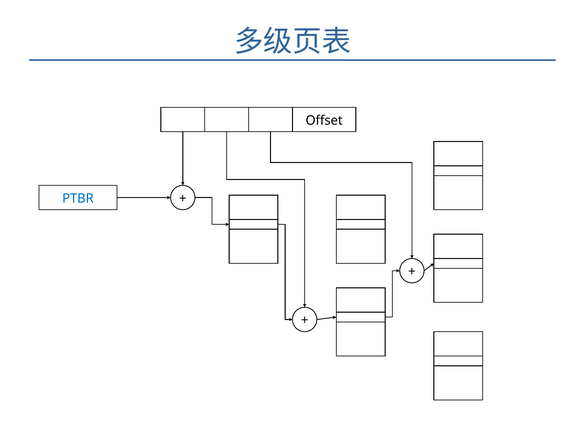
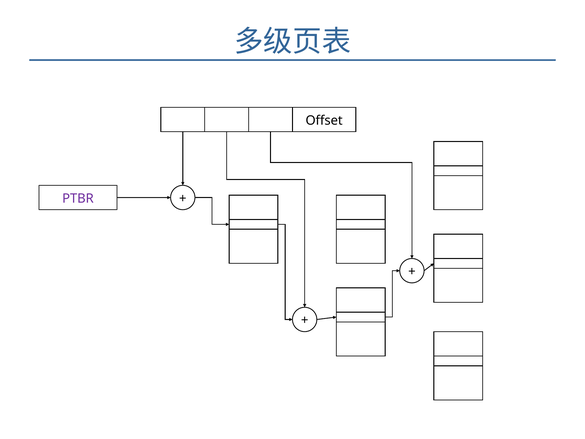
PTBR colour: blue -> purple
